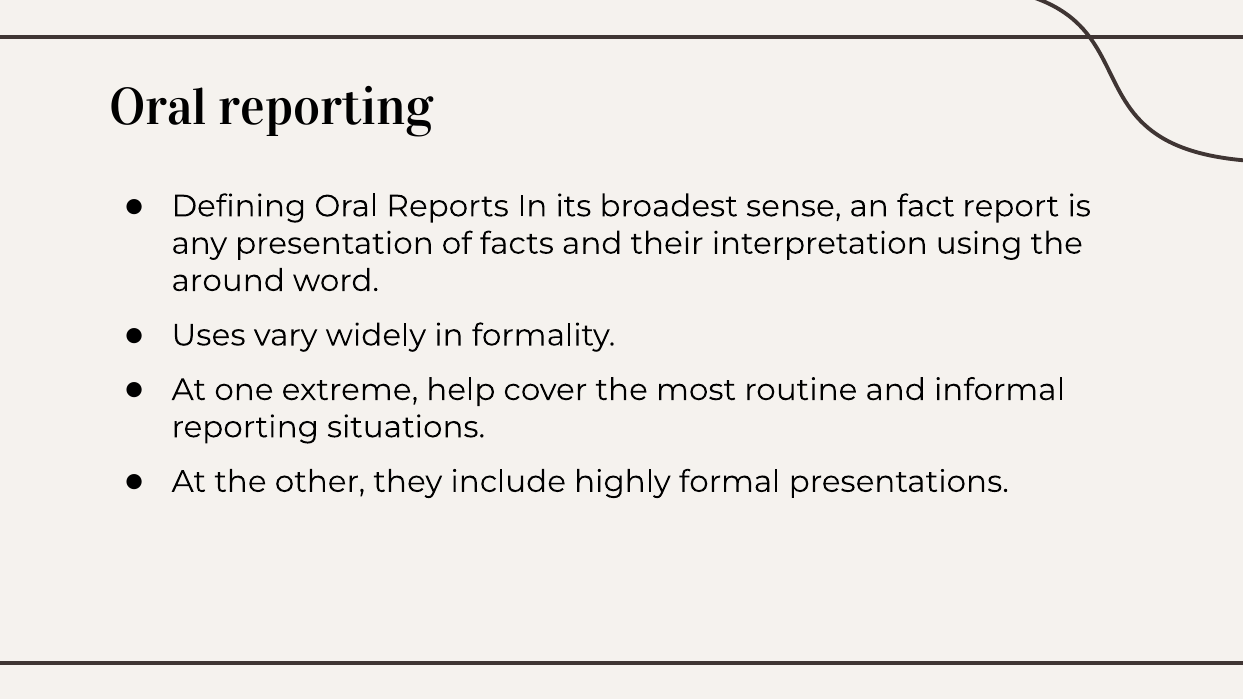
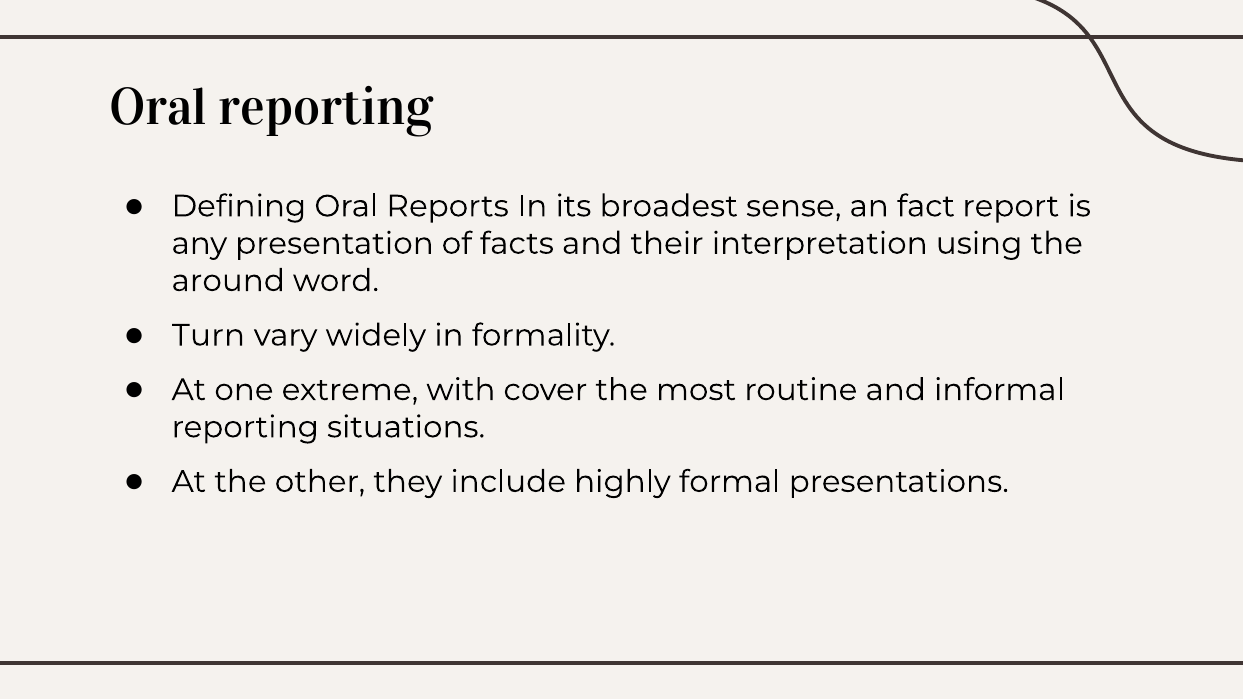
Uses: Uses -> Turn
help: help -> with
